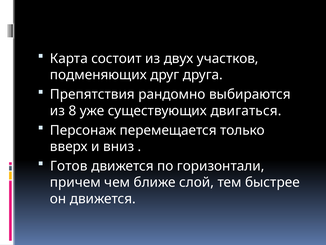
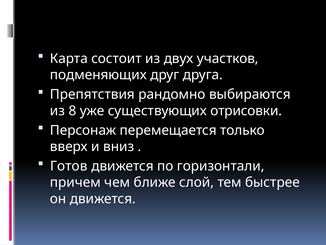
двигаться: двигаться -> отрисовки
